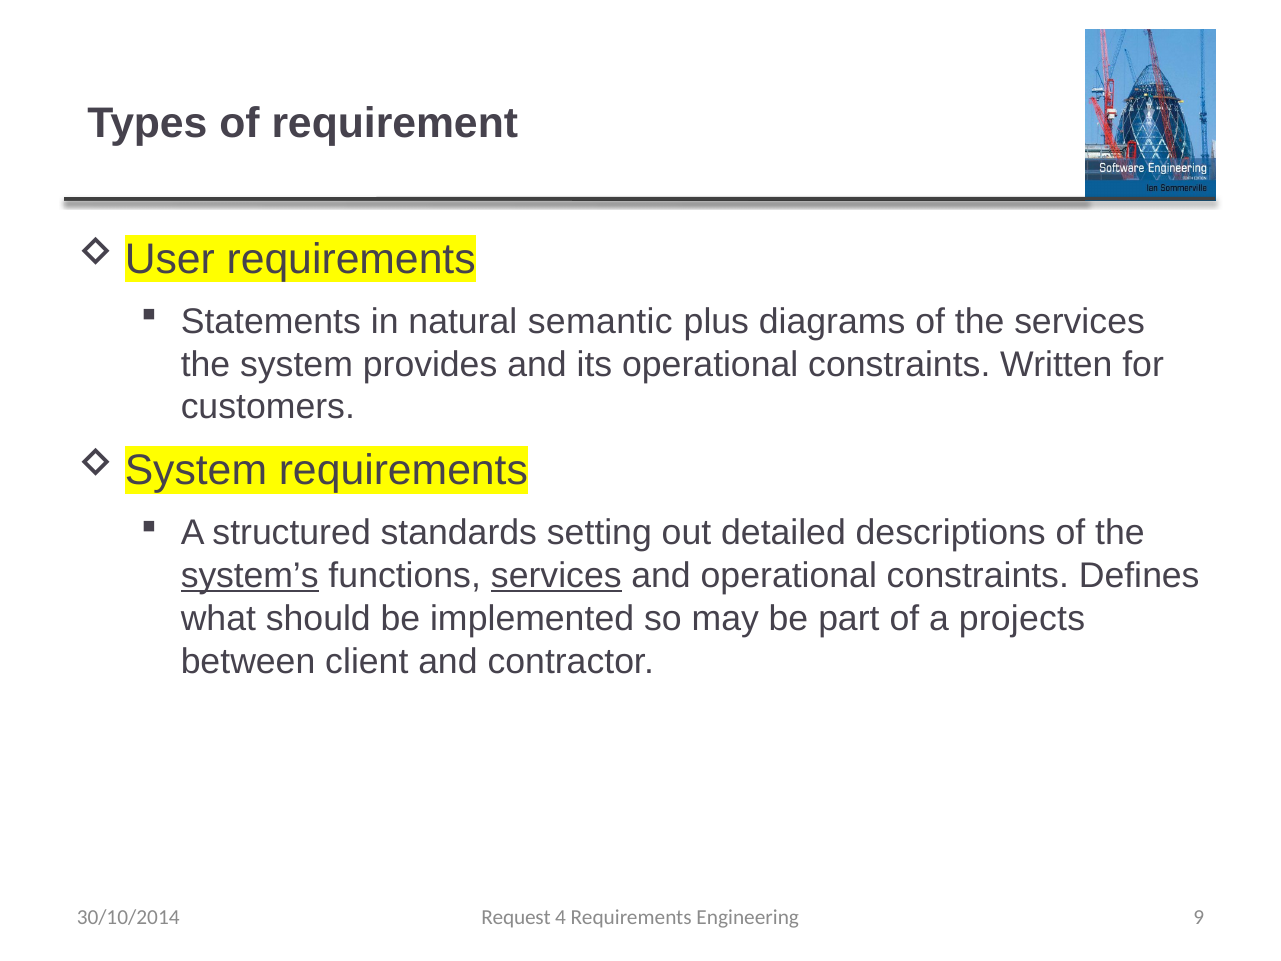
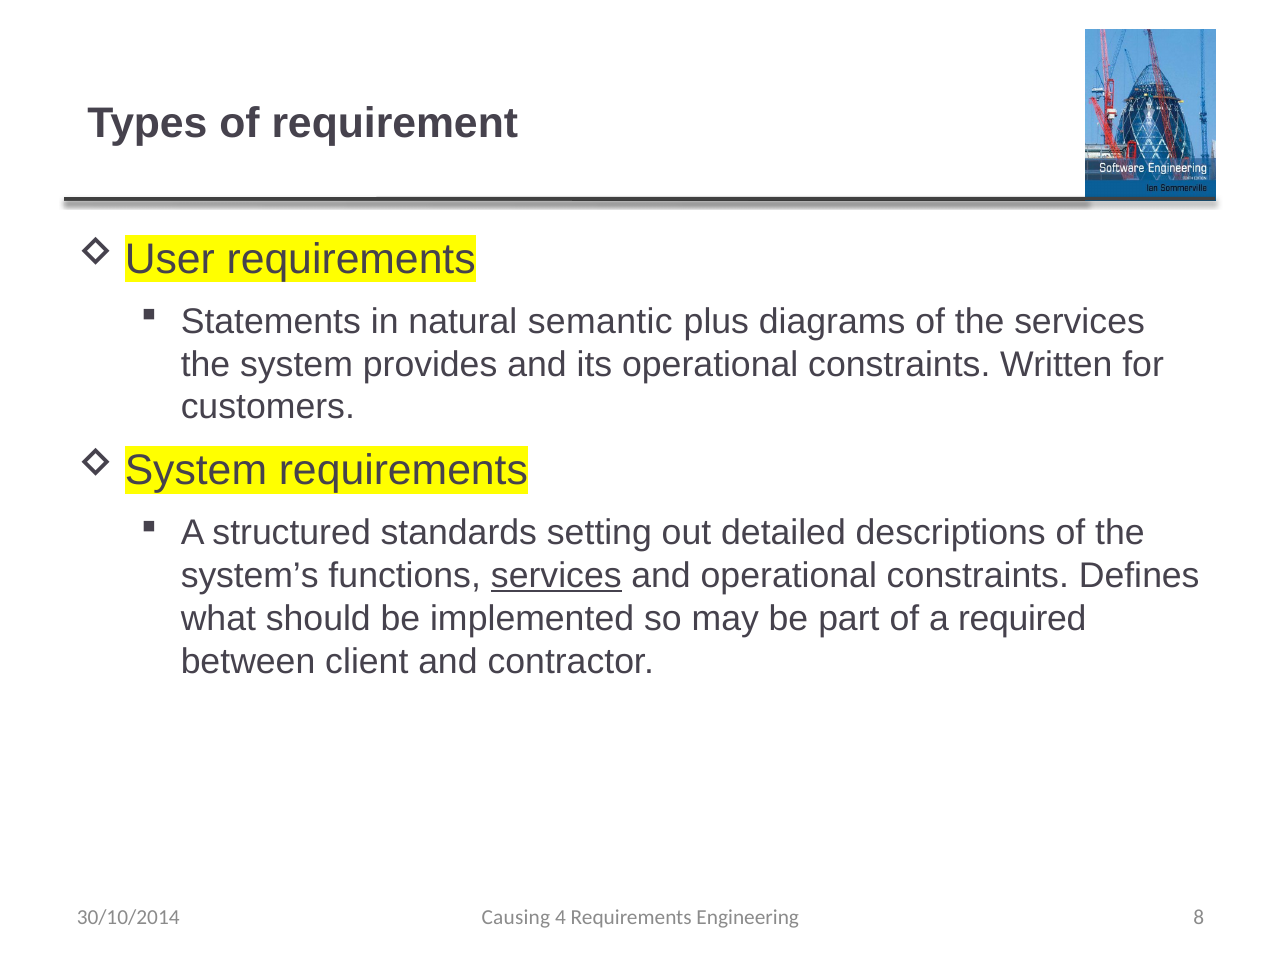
system’s underline: present -> none
projects: projects -> required
Request: Request -> Causing
9: 9 -> 8
